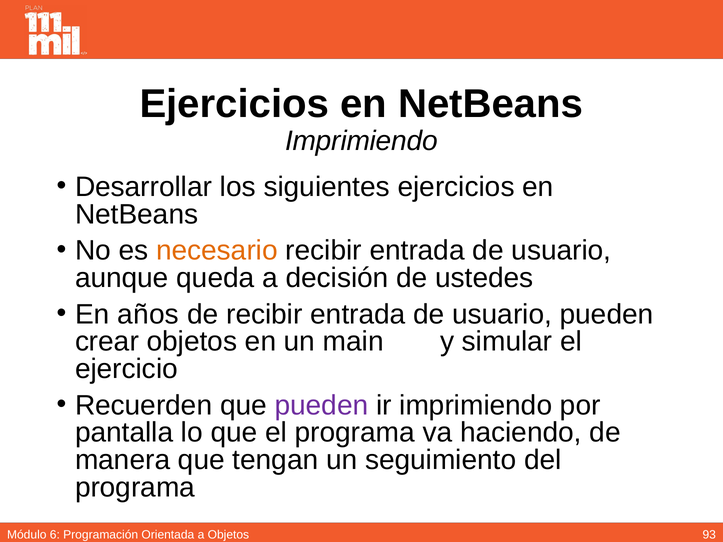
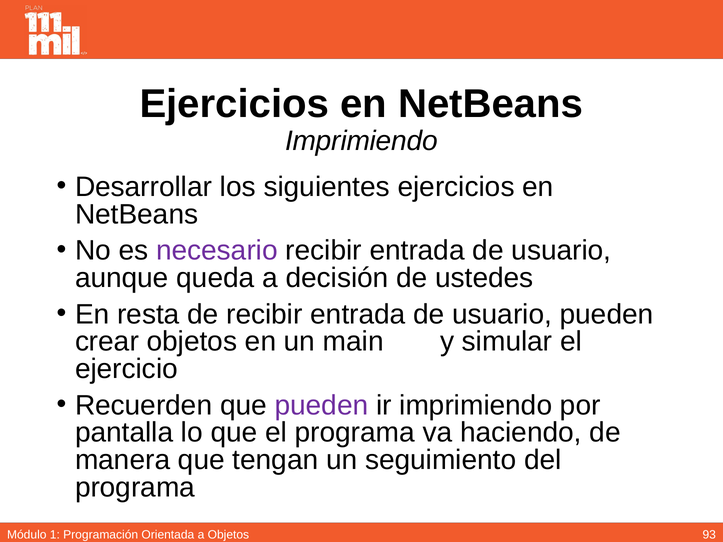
necesario colour: orange -> purple
años: años -> resta
6: 6 -> 1
